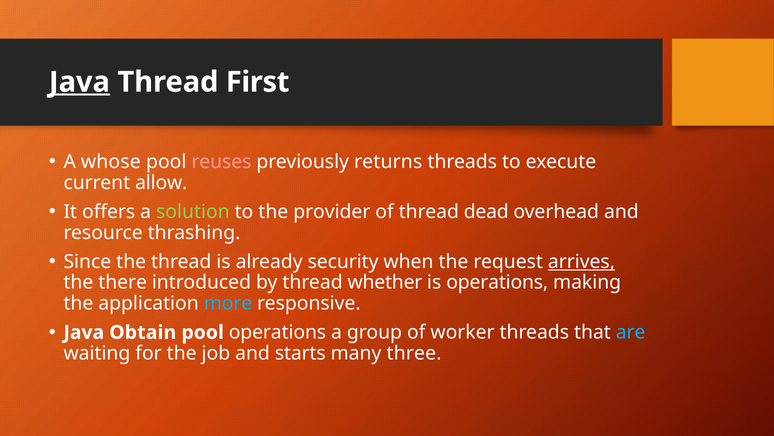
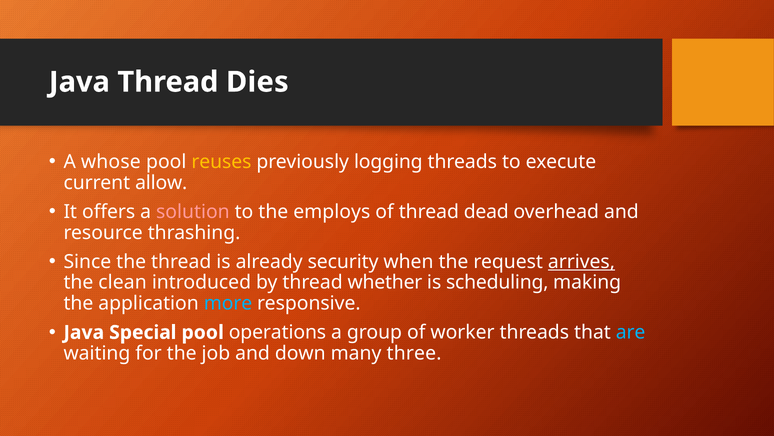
Java at (79, 82) underline: present -> none
First: First -> Dies
reuses colour: pink -> yellow
returns: returns -> logging
solution colour: light green -> pink
provider: provider -> employs
there: there -> clean
is operations: operations -> scheduling
Obtain: Obtain -> Special
starts: starts -> down
